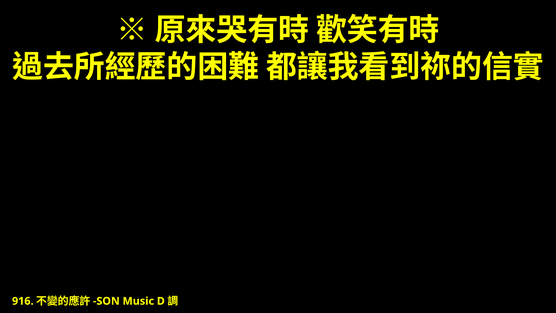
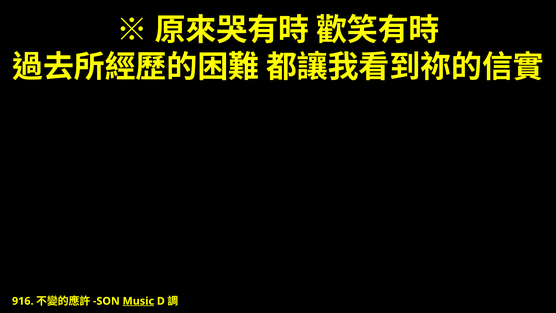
Music underline: none -> present
